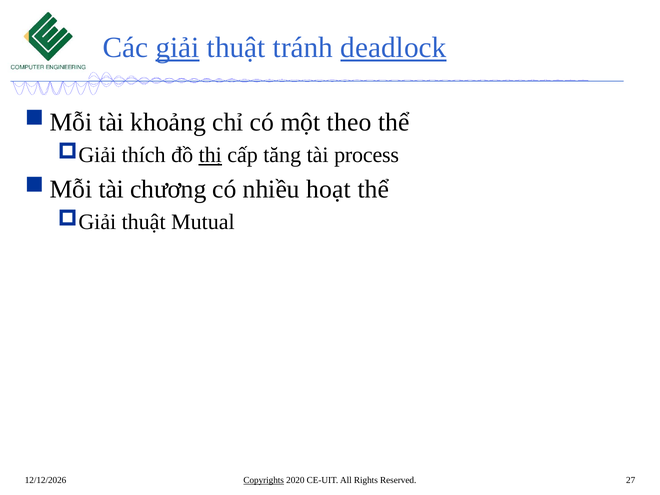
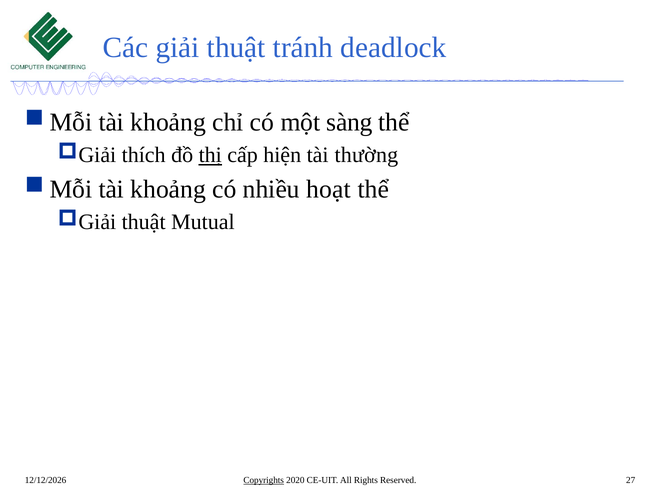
giải underline: present -> none
deadlock underline: present -> none
theo: theo -> sàng
tăng: tăng -> hiện
process: process -> thường
chương at (168, 189): chương -> khoảng
